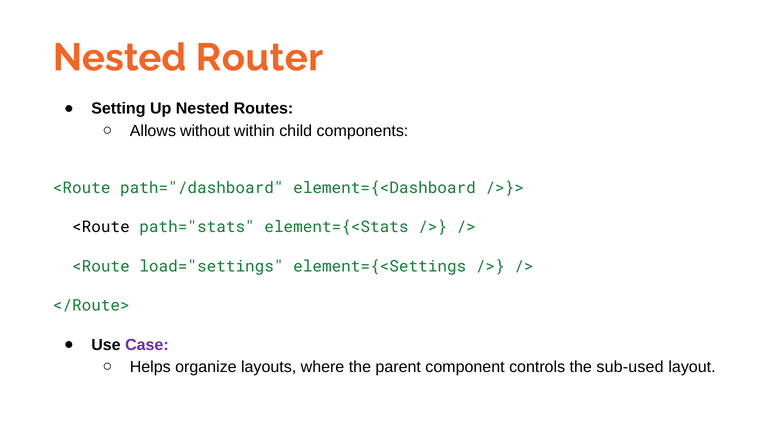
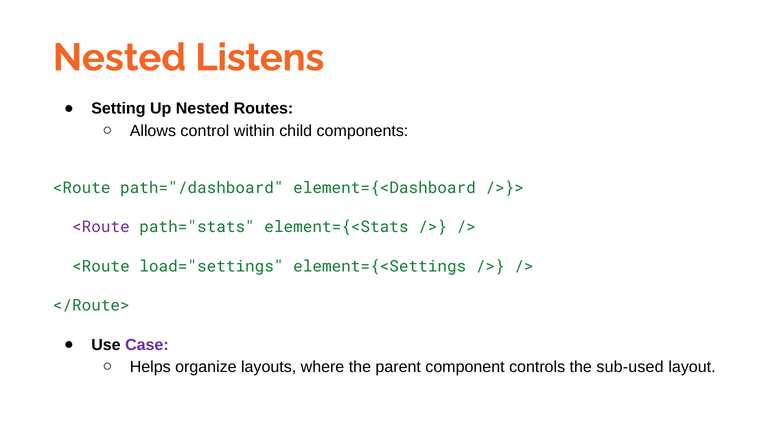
Router: Router -> Listens
without: without -> control
<Route at (101, 227) colour: black -> purple
